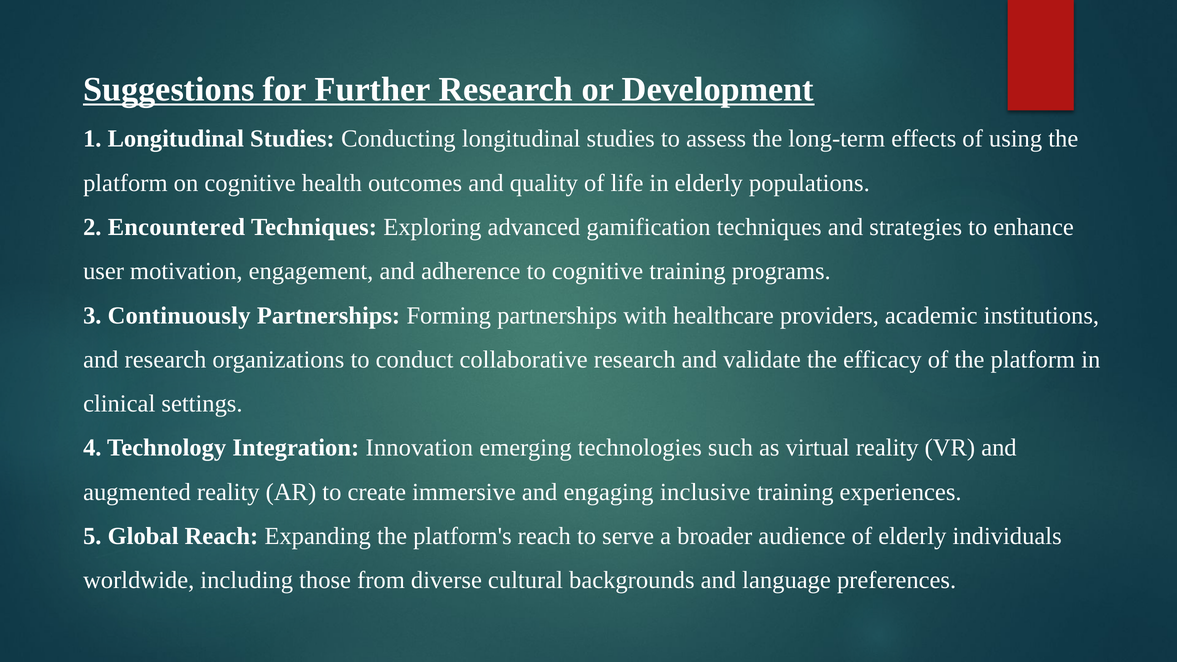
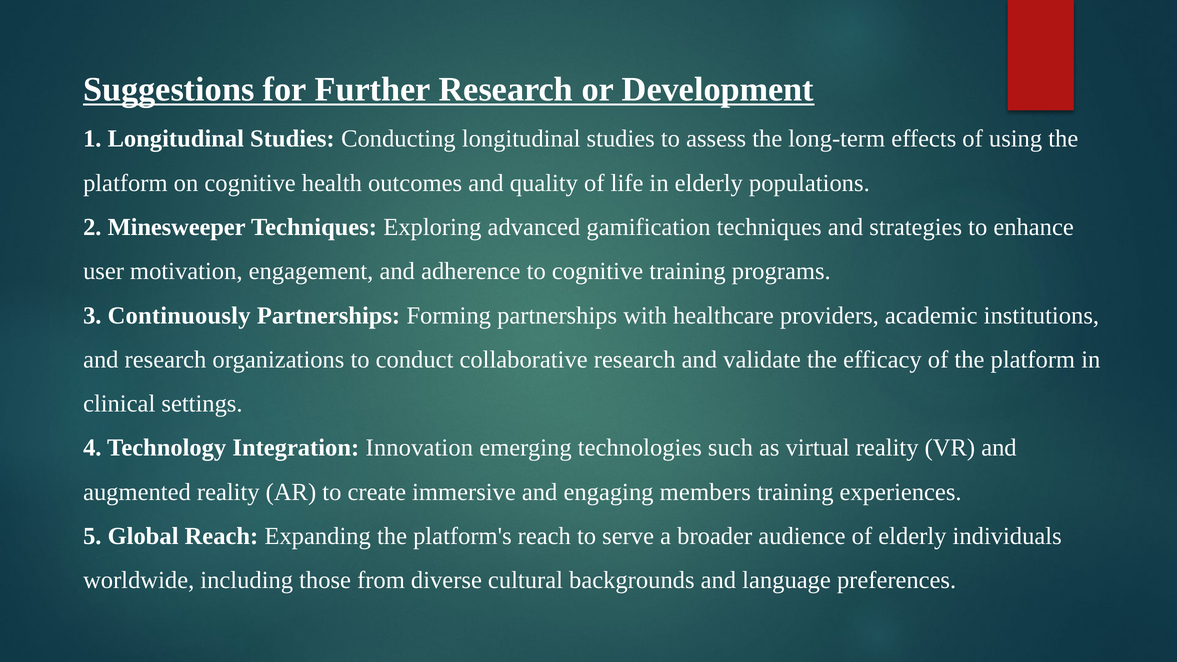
Encountered: Encountered -> Minesweeper
inclusive: inclusive -> members
